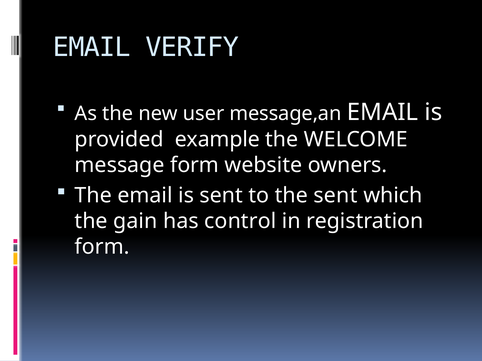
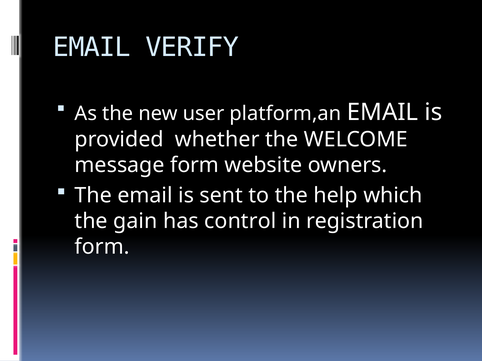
message,an: message,an -> platform,an
example: example -> whether
the sent: sent -> help
